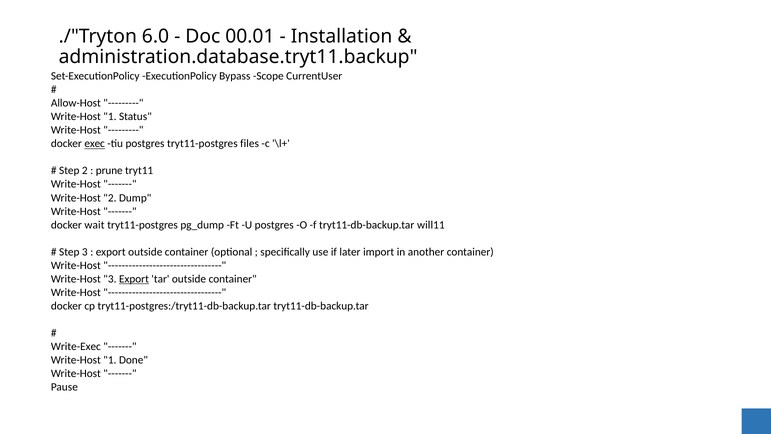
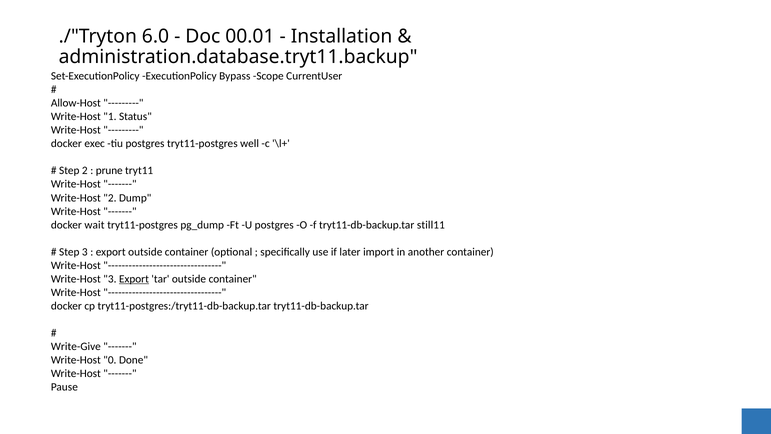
exec underline: present -> none
files: files -> well
will11: will11 -> still11
Write-Exec: Write-Exec -> Write-Give
1 at (110, 360): 1 -> 0
